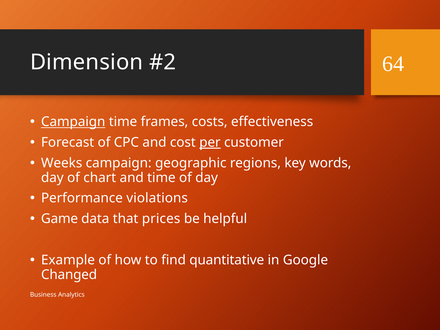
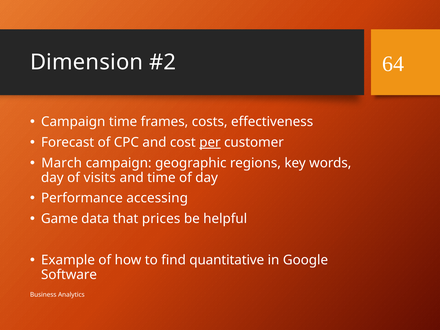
Campaign at (73, 122) underline: present -> none
Weeks: Weeks -> March
chart: chart -> visits
violations: violations -> accessing
Changed: Changed -> Software
